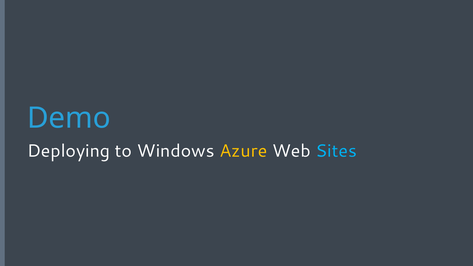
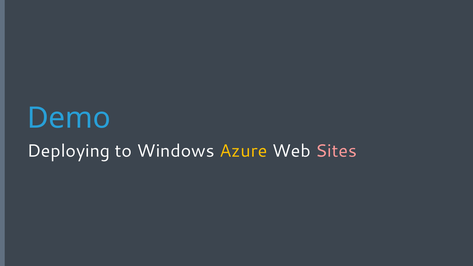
Sites colour: light blue -> pink
